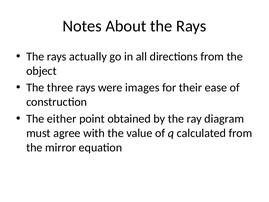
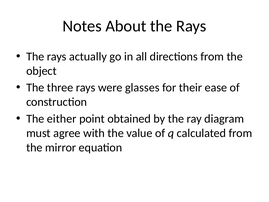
images: images -> glasses
